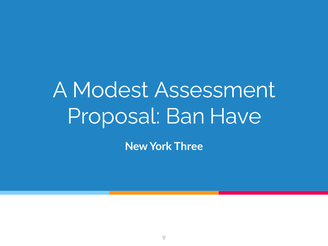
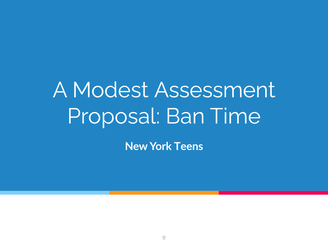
Have: Have -> Time
Three: Three -> Teens
